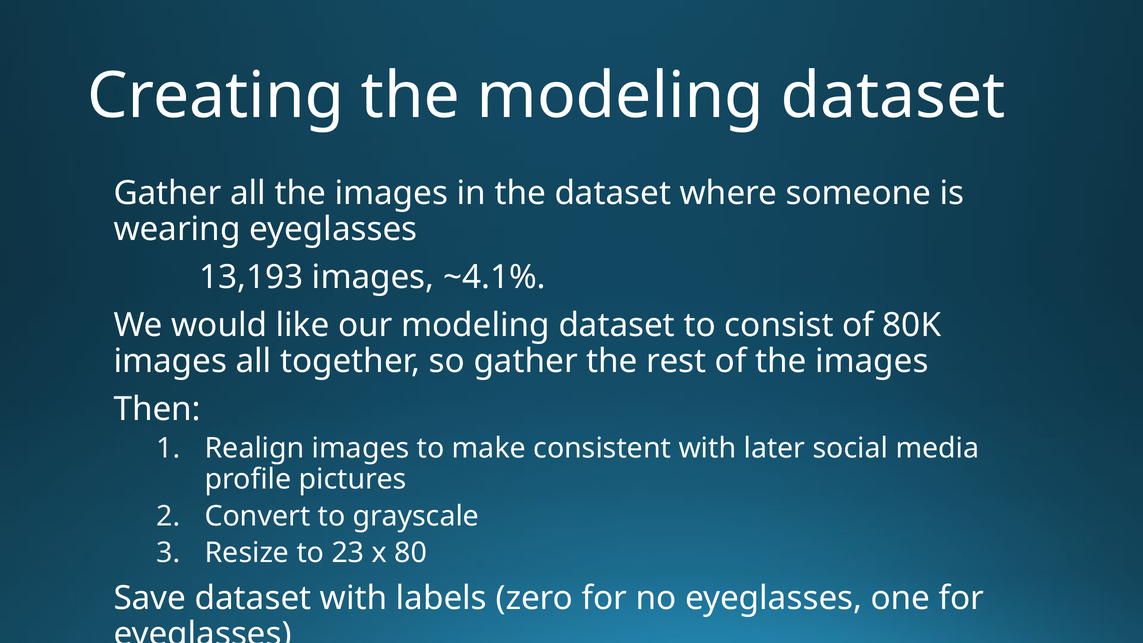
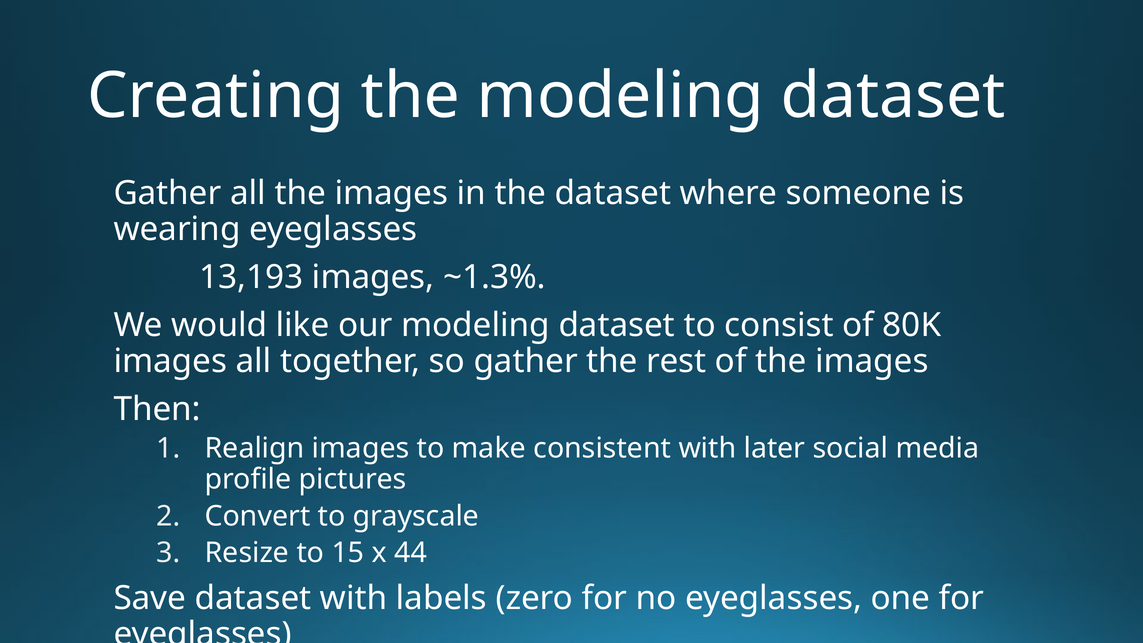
~4.1%: ~4.1% -> ~1.3%
23: 23 -> 15
80: 80 -> 44
